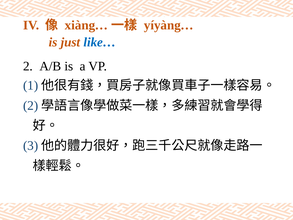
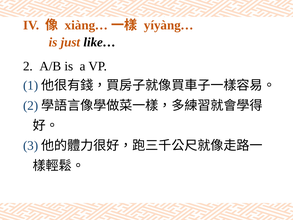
like… colour: blue -> black
